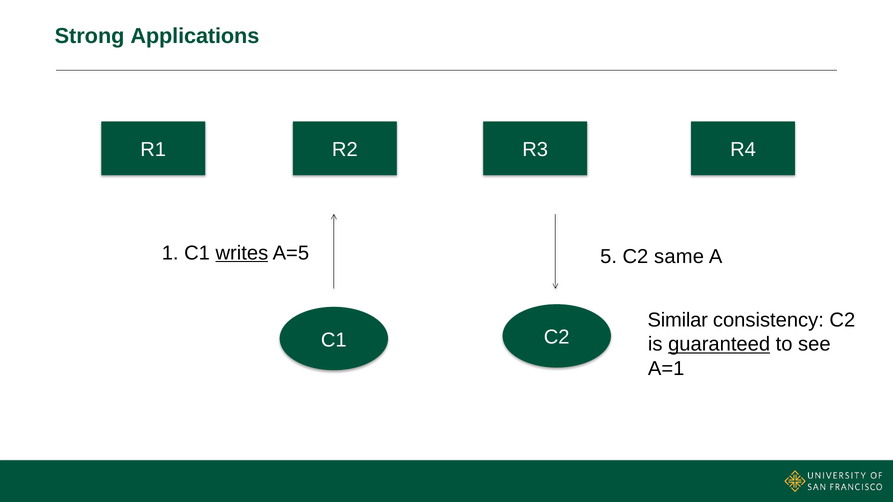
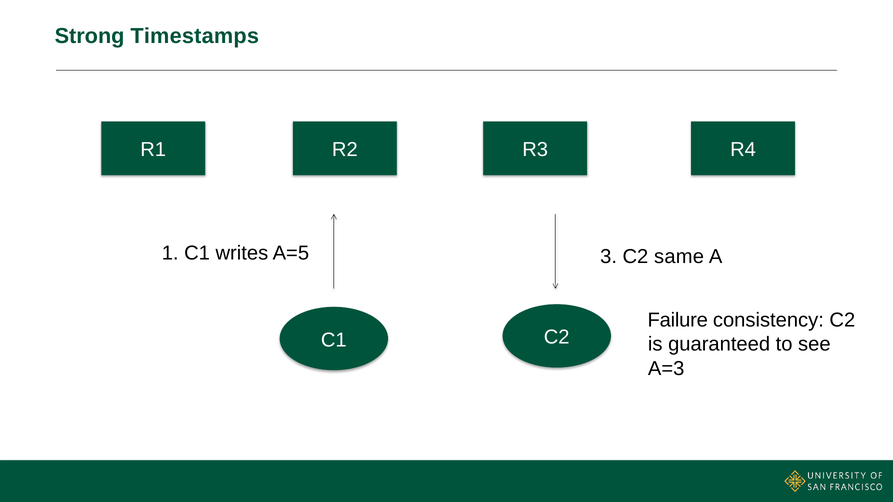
Applications: Applications -> Timestamps
writes underline: present -> none
5: 5 -> 3
Similar: Similar -> Failure
guaranteed underline: present -> none
A=1: A=1 -> A=3
